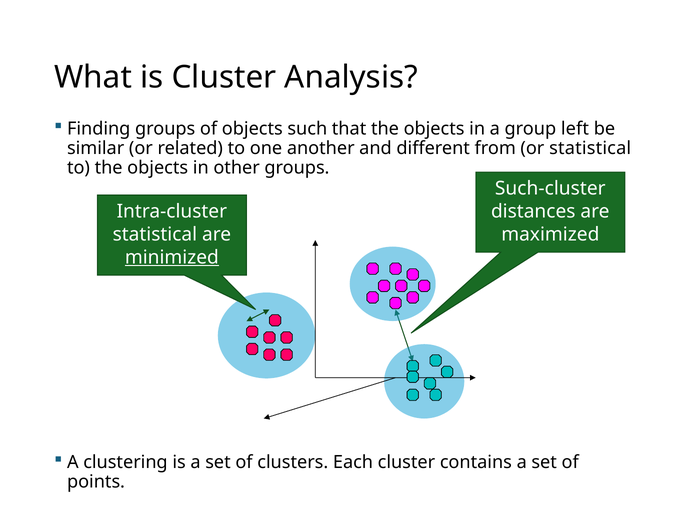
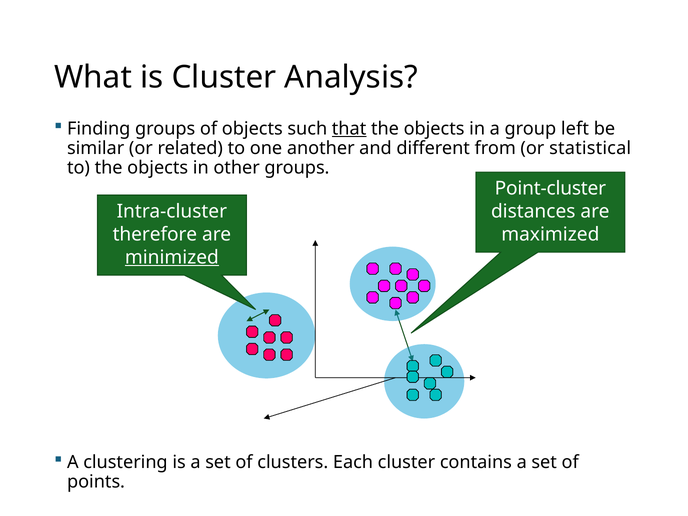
that underline: none -> present
Such-cluster: Such-cluster -> Point-cluster
statistical at (155, 234): statistical -> therefore
